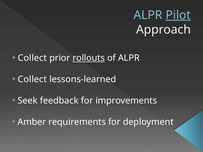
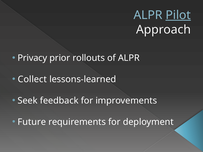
Collect at (32, 58): Collect -> Privacy
rollouts underline: present -> none
Amber: Amber -> Future
